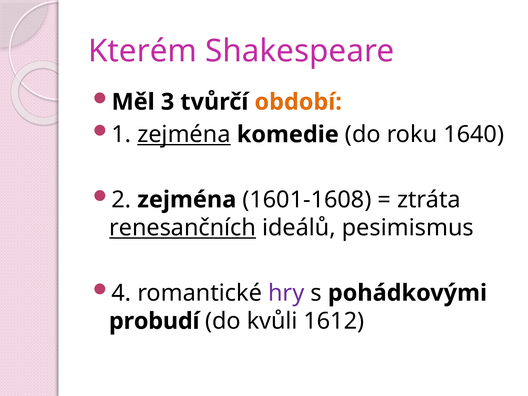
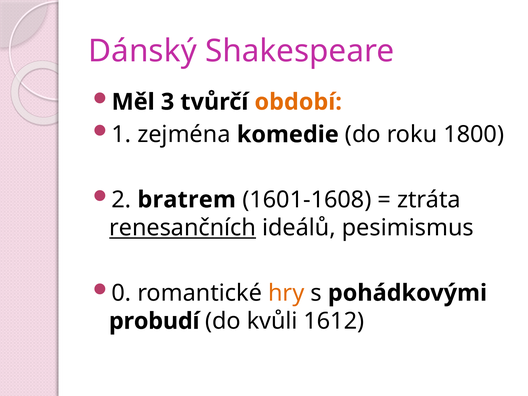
Kterém: Kterém -> Dánský
zejména at (184, 135) underline: present -> none
1640: 1640 -> 1800
2 zejména: zejména -> bratrem
4: 4 -> 0
hry colour: purple -> orange
